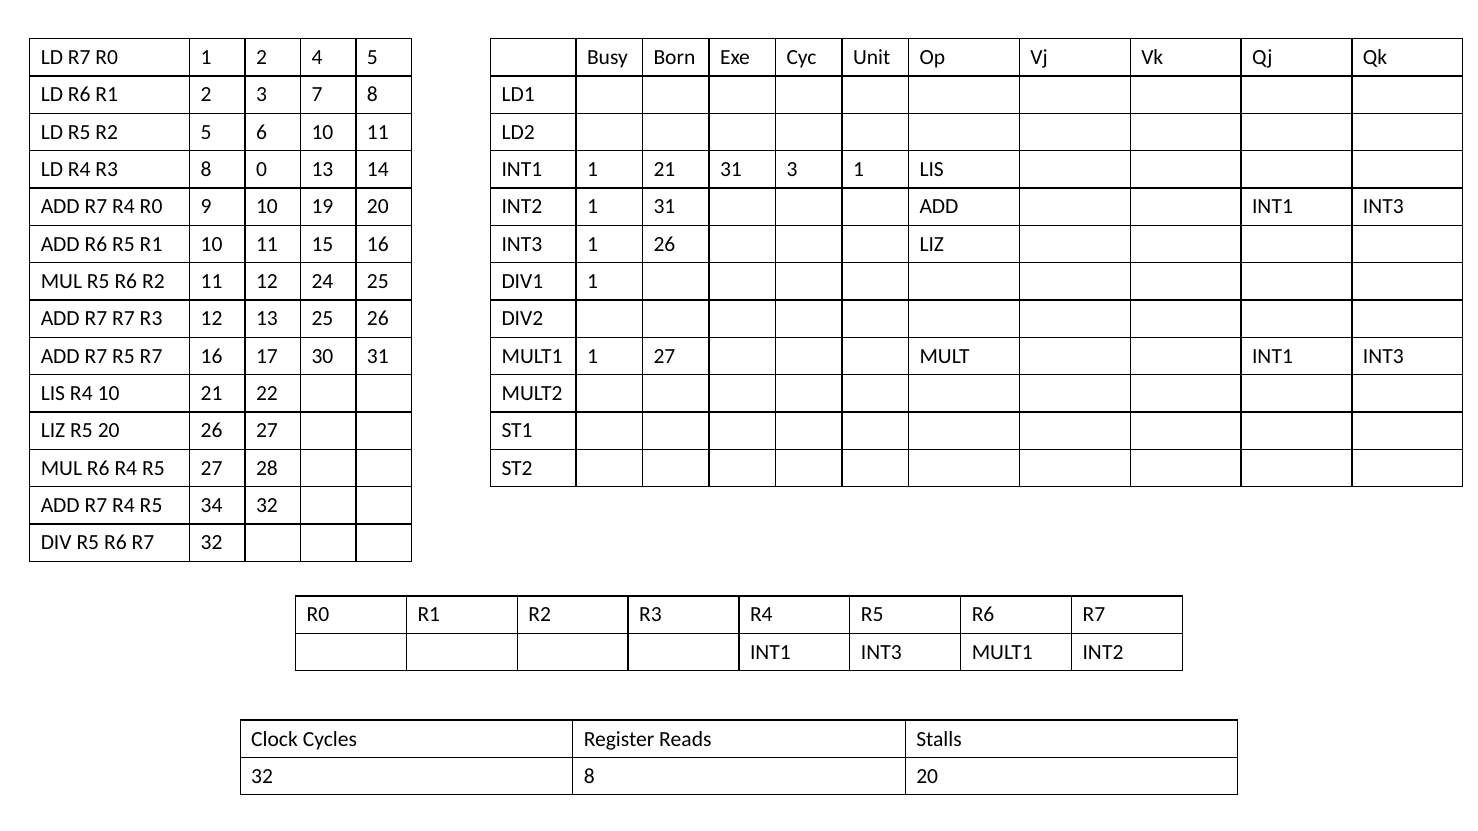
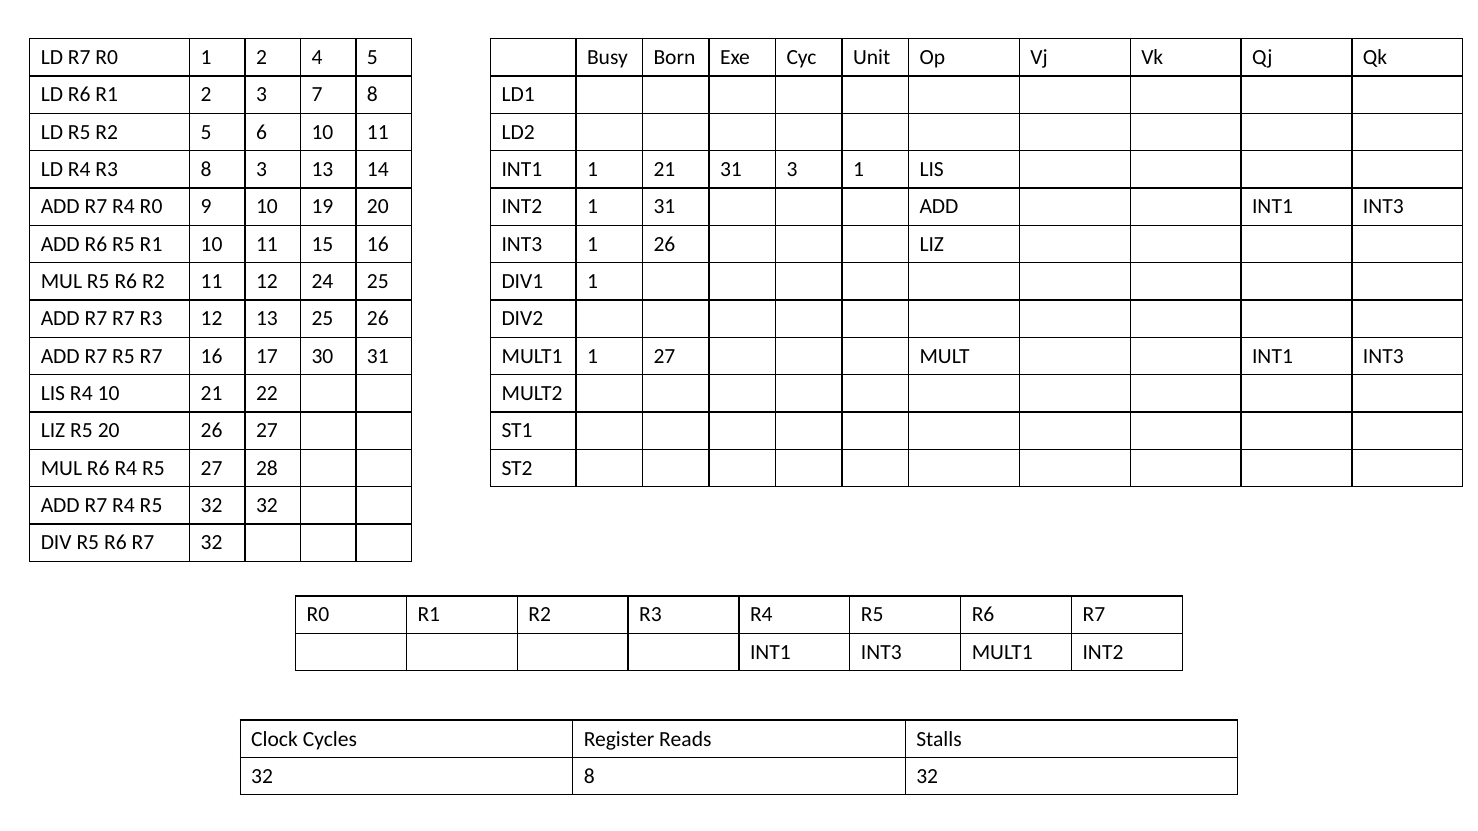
8 0: 0 -> 3
R5 34: 34 -> 32
8 20: 20 -> 32
